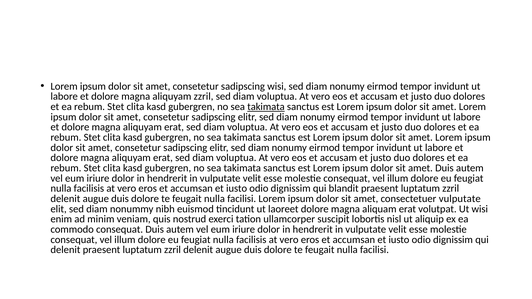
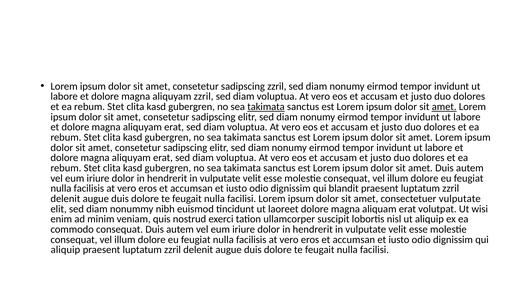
sadipscing wisi: wisi -> zzril
amet at (444, 107) underline: none -> present
delenit at (65, 250): delenit -> aliquip
